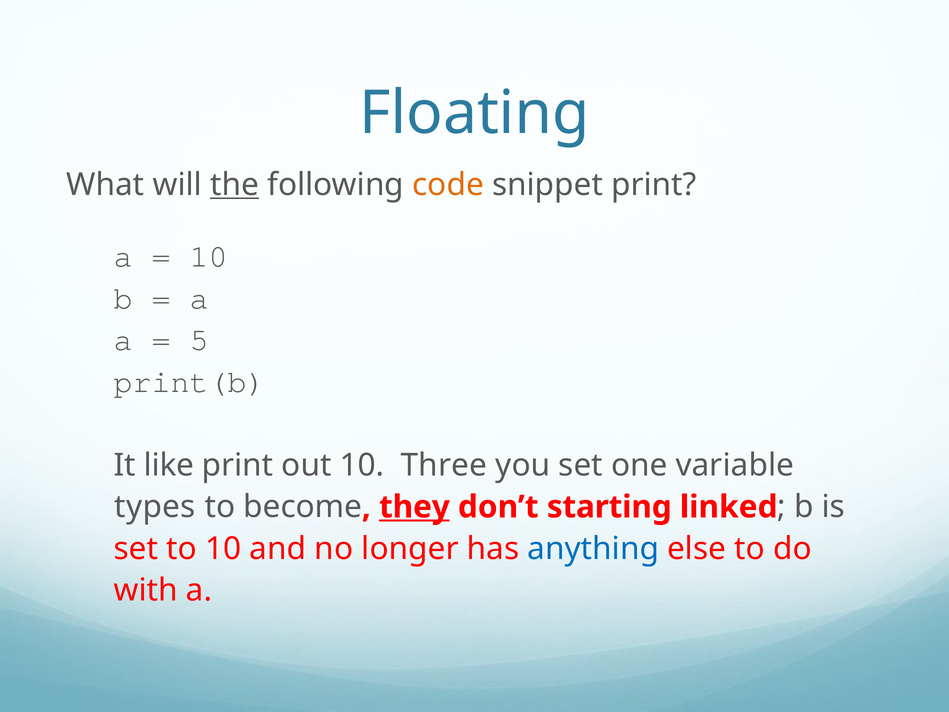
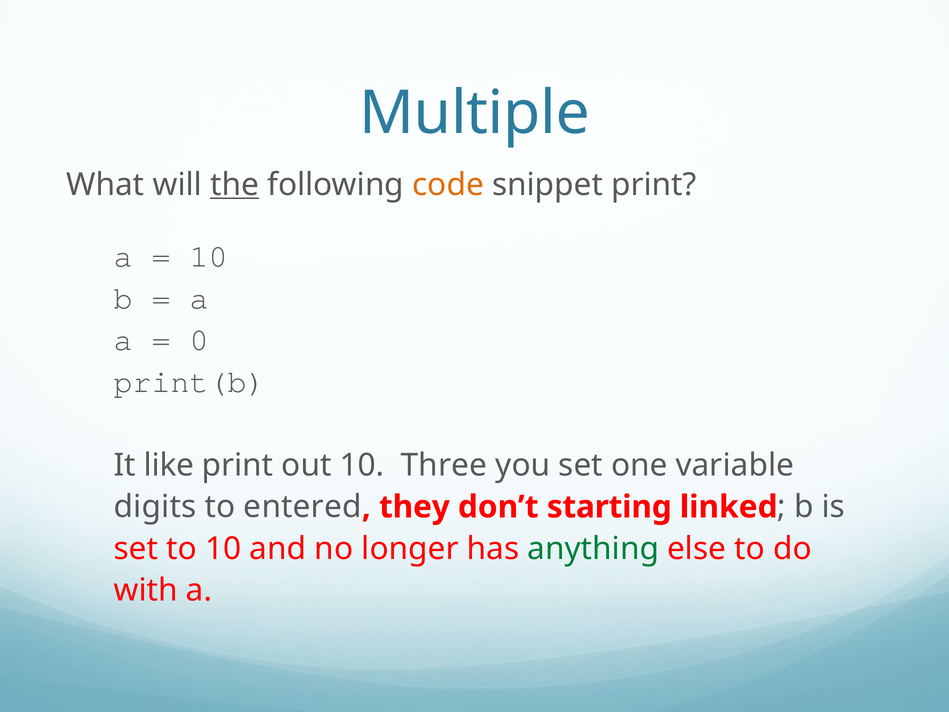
Floating: Floating -> Multiple
5: 5 -> 0
types: types -> digits
become: become -> entered
they underline: present -> none
anything colour: blue -> green
